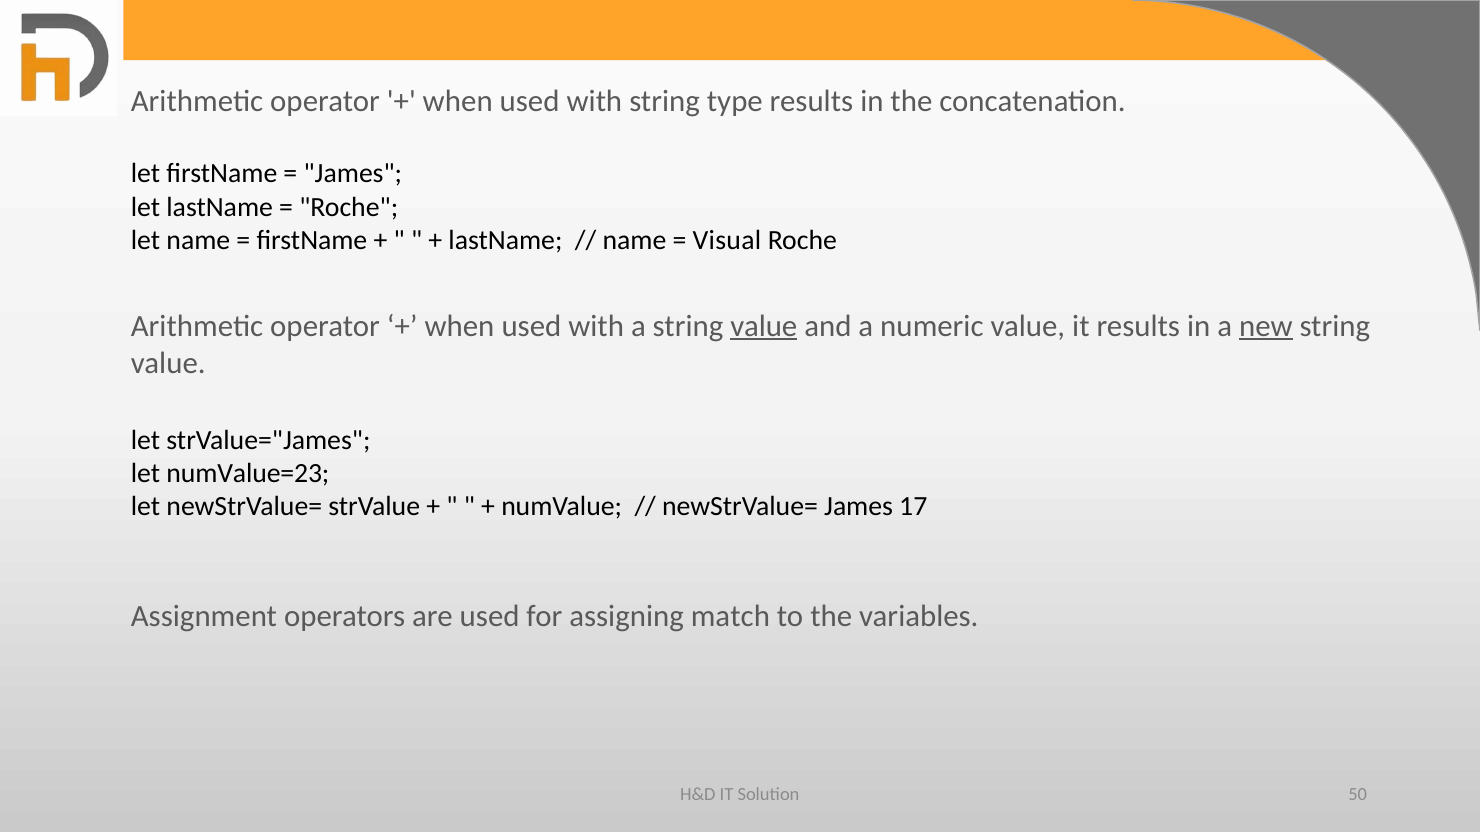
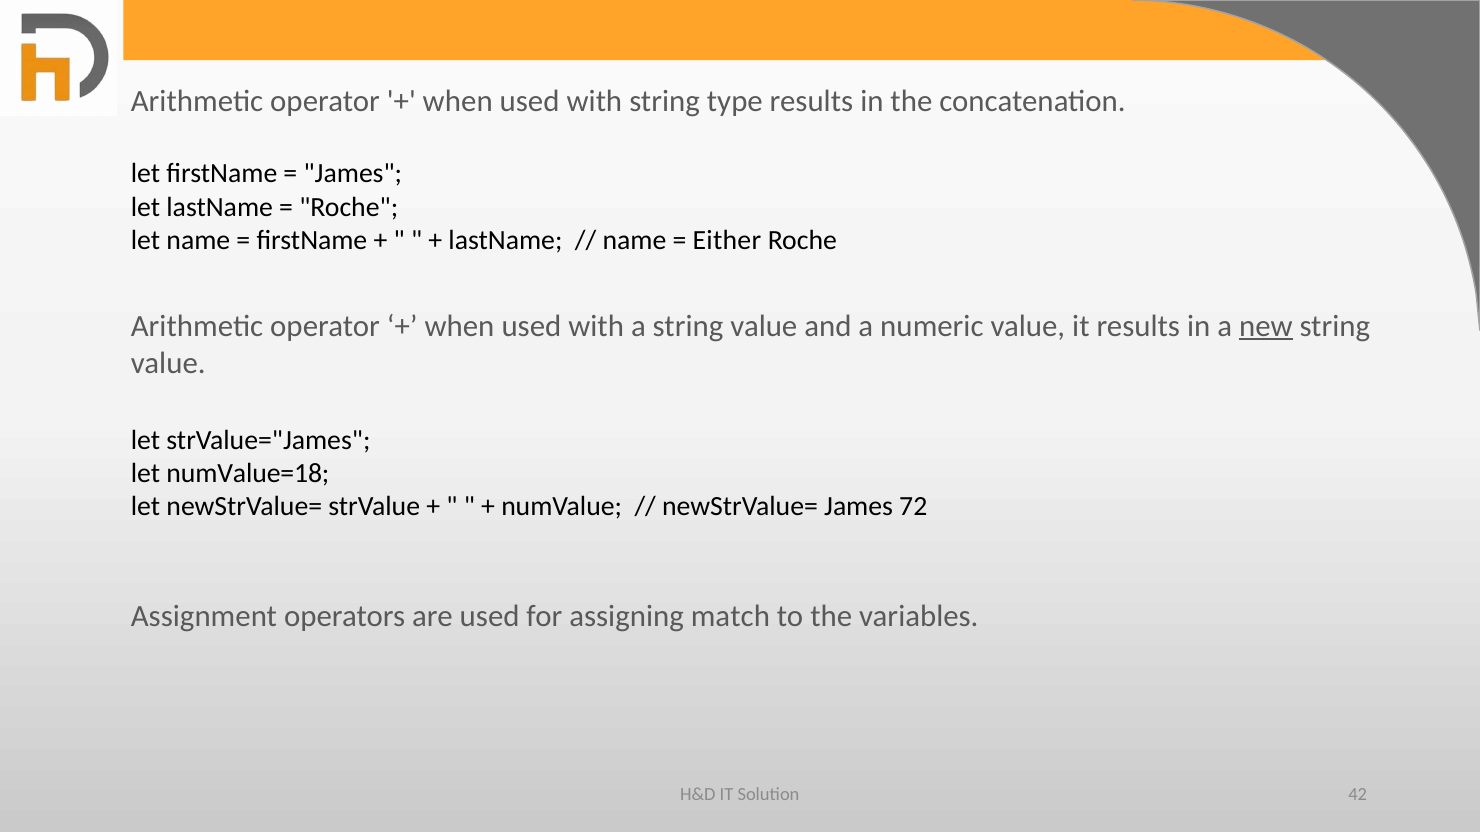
Visual: Visual -> Either
value at (764, 326) underline: present -> none
numValue=23: numValue=23 -> numValue=18
17: 17 -> 72
50: 50 -> 42
